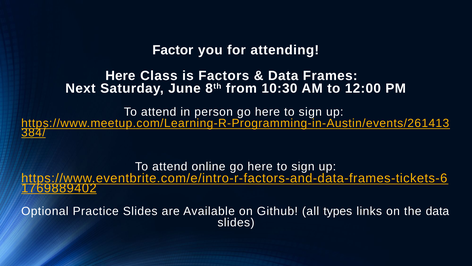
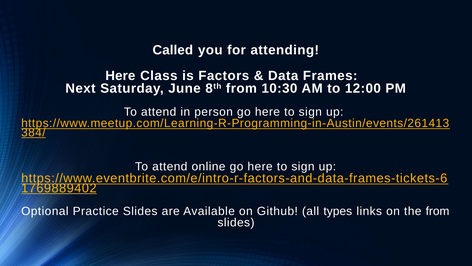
Factor: Factor -> Called
the data: data -> from
